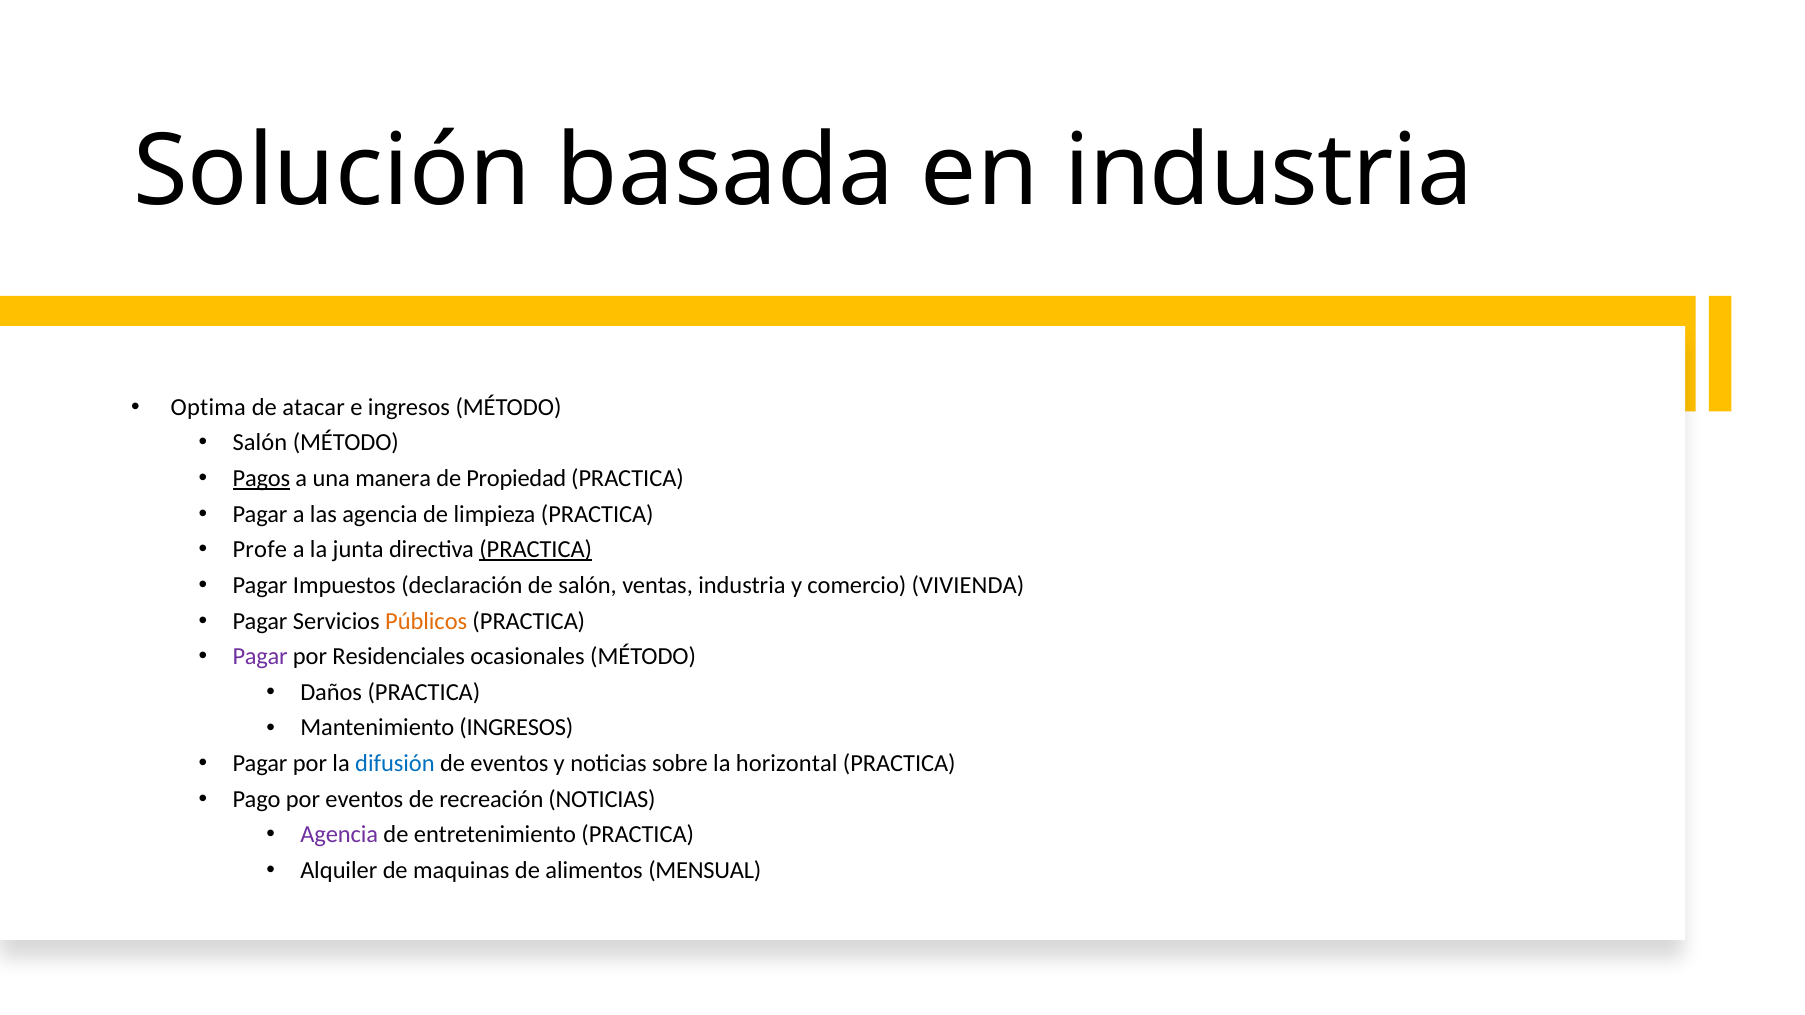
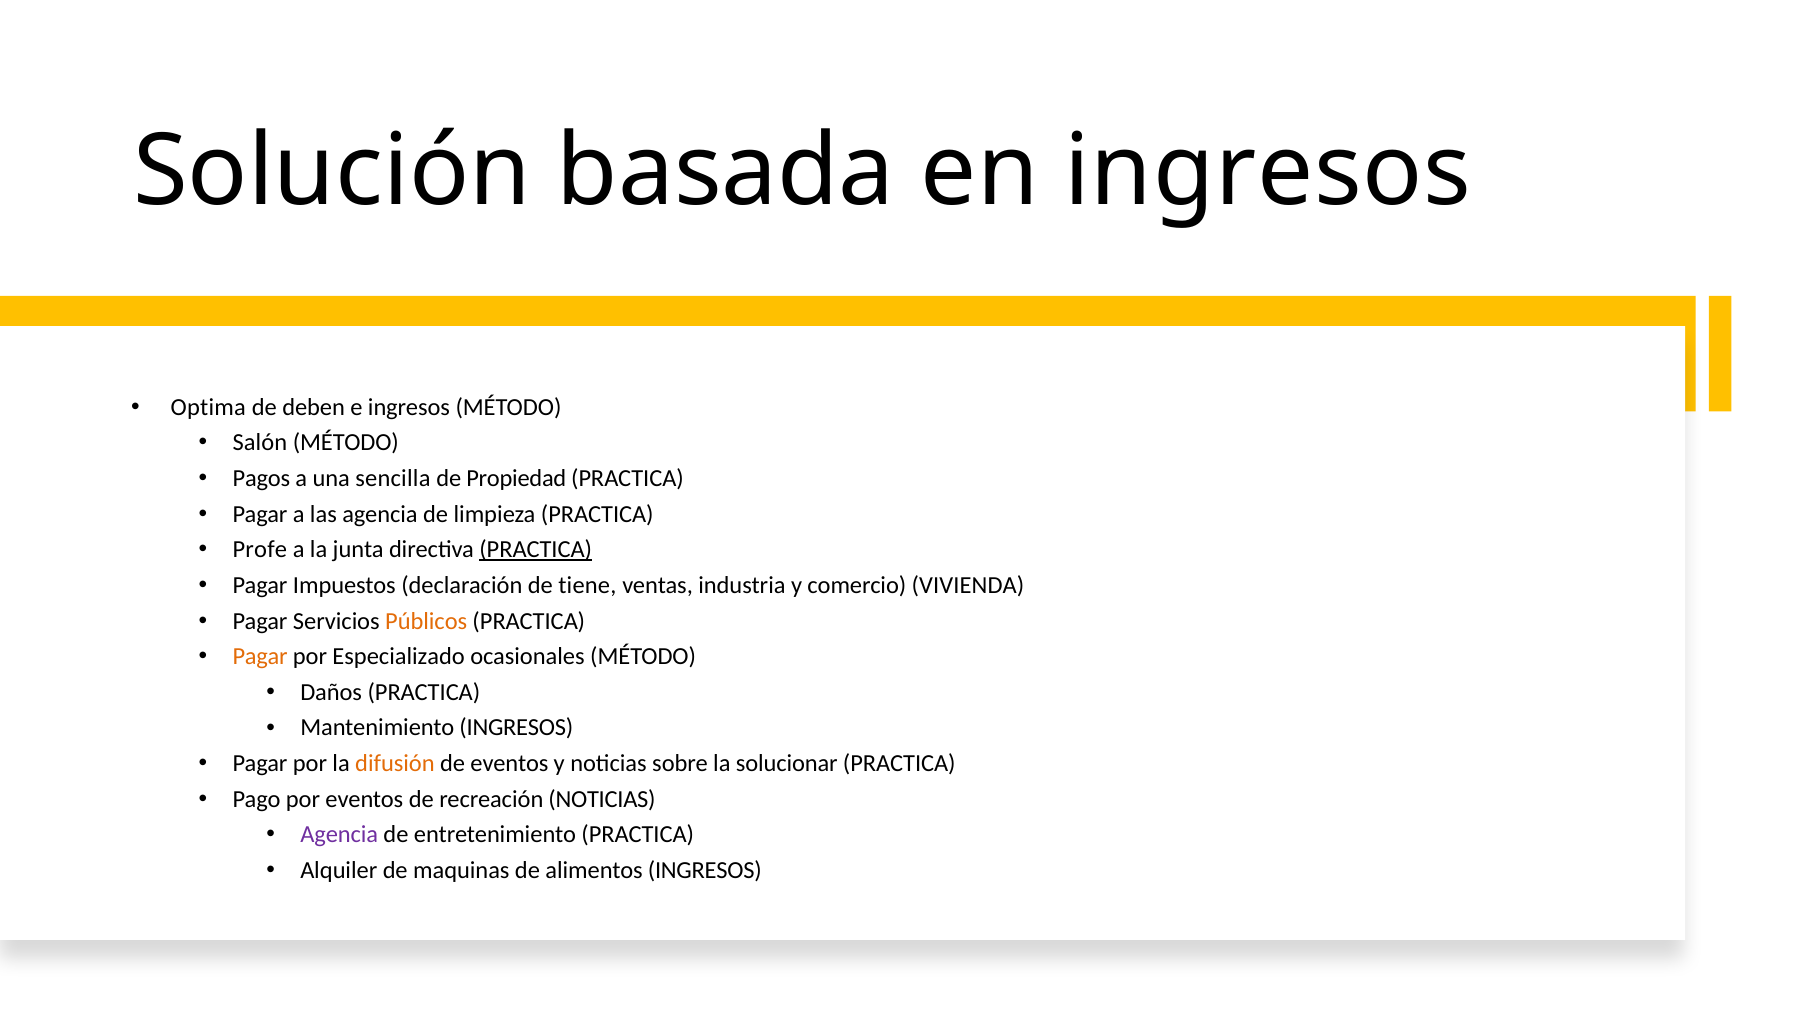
en industria: industria -> ingresos
atacar: atacar -> deben
Pagos underline: present -> none
manera: manera -> sencilla
de salón: salón -> tiene
Pagar at (260, 657) colour: purple -> orange
Residenciales: Residenciales -> Especializado
difusión colour: blue -> orange
horizontal: horizontal -> solucionar
alimentos MENSUAL: MENSUAL -> INGRESOS
